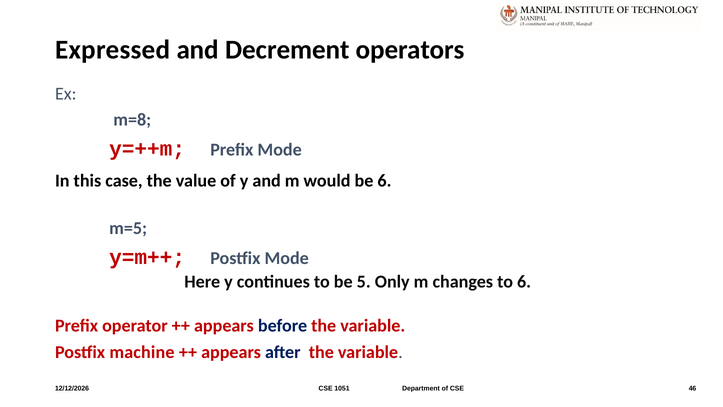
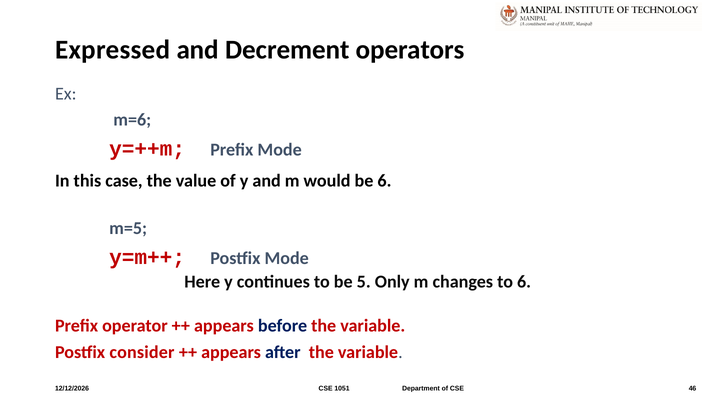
m=8: m=8 -> m=6
machine: machine -> consider
